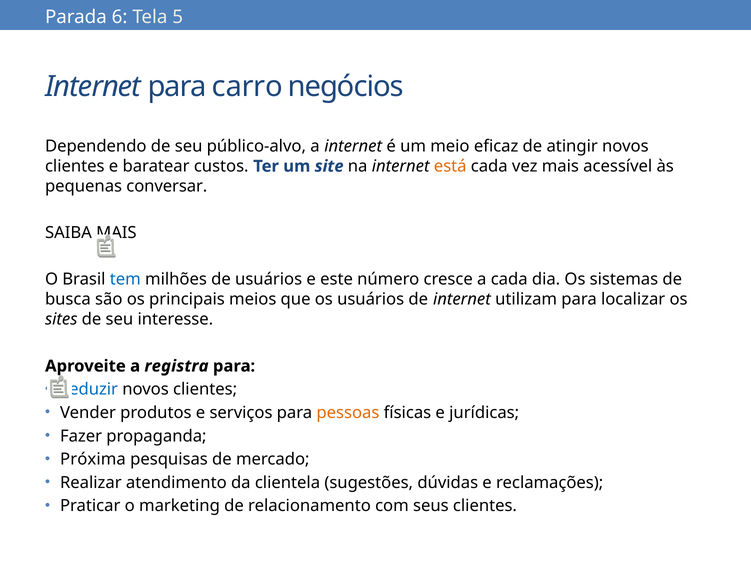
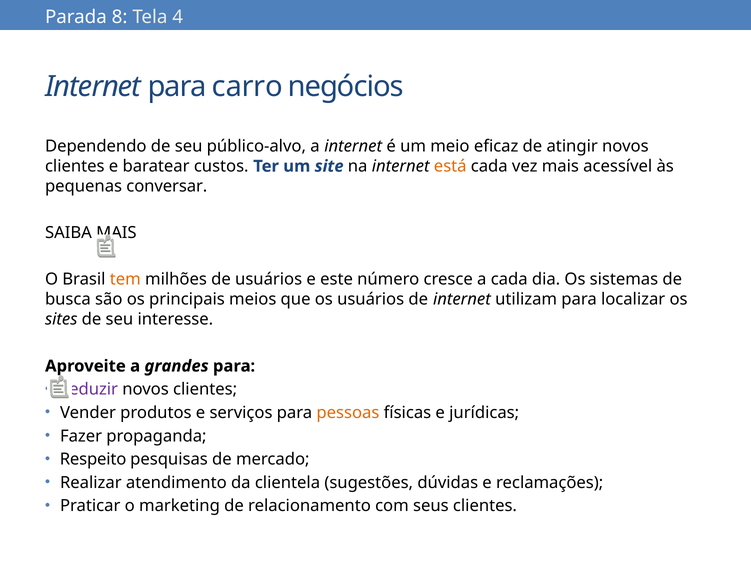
6: 6 -> 8
5: 5 -> 4
tem colour: blue -> orange
registra: registra -> grandes
Seduzir colour: blue -> purple
Próxima: Próxima -> Respeito
